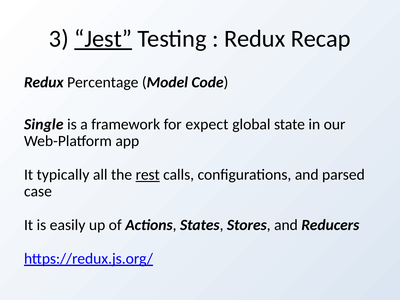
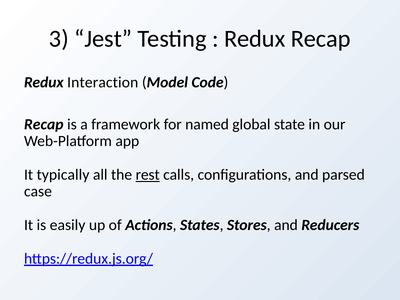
Jest underline: present -> none
Percentage: Percentage -> Interaction
Single at (44, 124): Single -> Recap
expect: expect -> named
